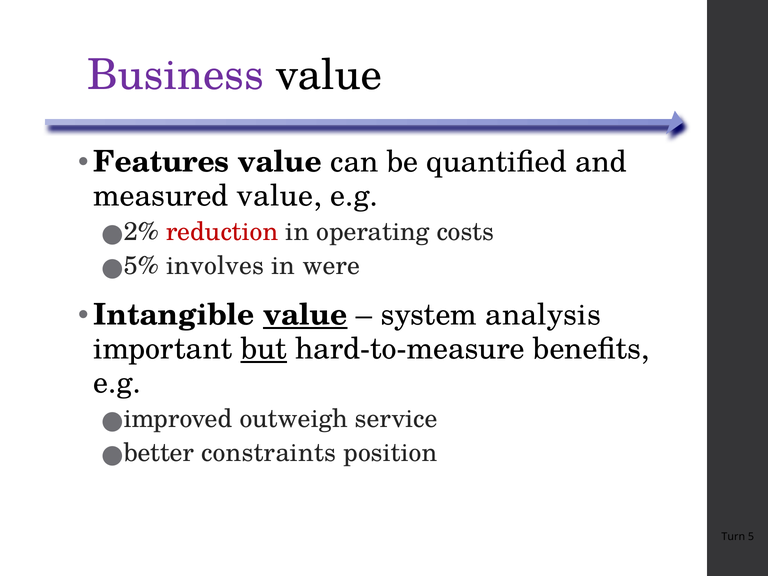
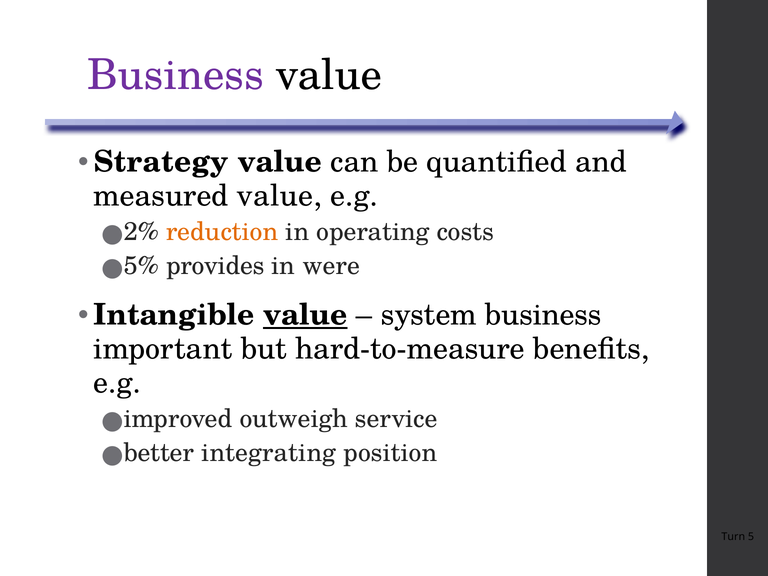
Features: Features -> Strategy
reduction colour: red -> orange
involves: involves -> provides
system analysis: analysis -> business
but underline: present -> none
constraints: constraints -> integrating
